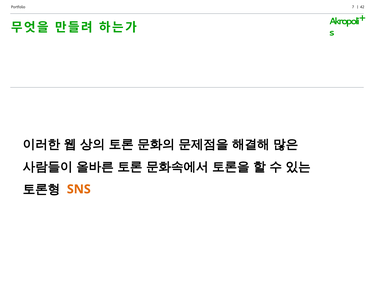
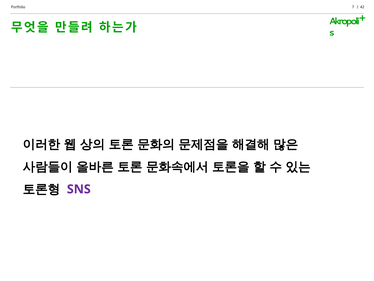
SNS colour: orange -> purple
